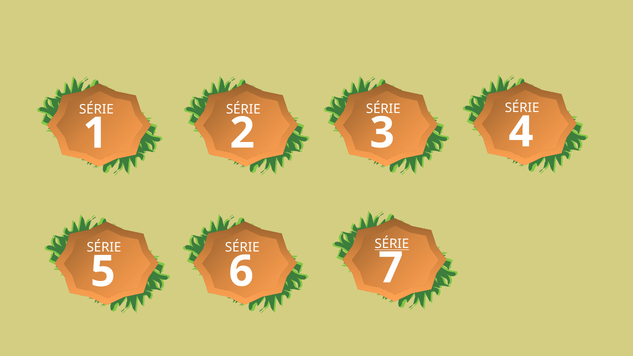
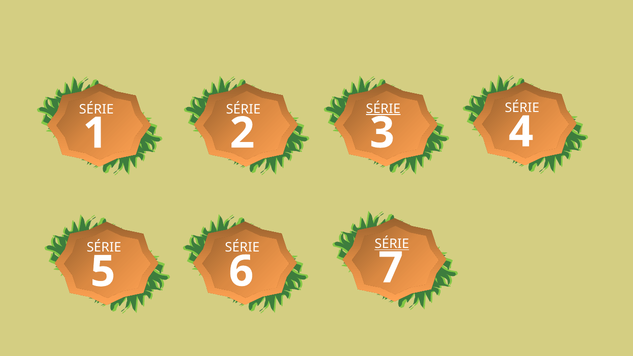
SÉRIE at (383, 109) underline: none -> present
